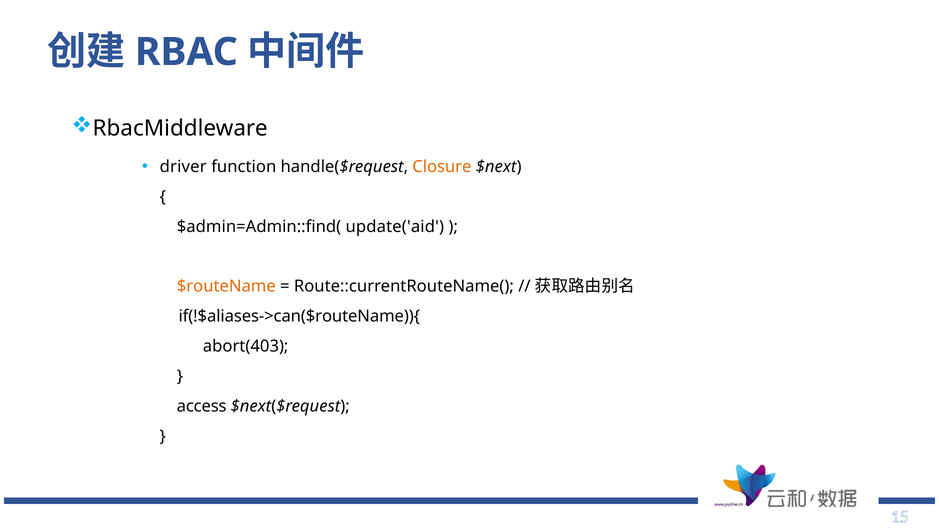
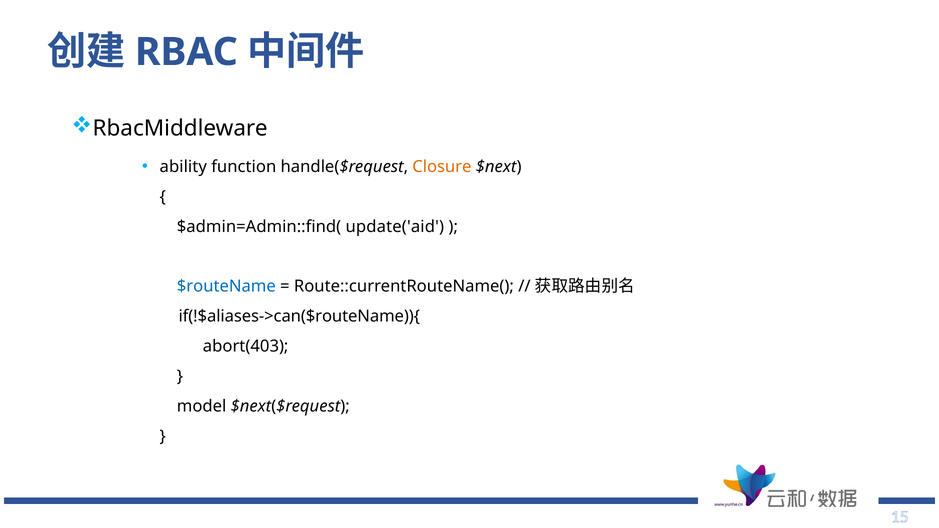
driver: driver -> ability
$routeName colour: orange -> blue
access: access -> model
